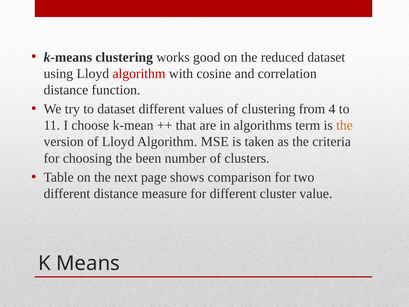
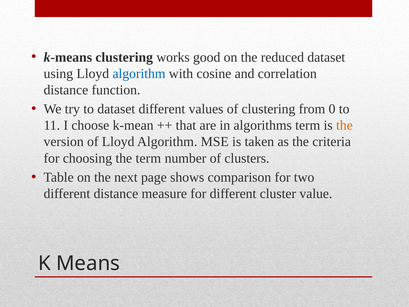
algorithm at (139, 74) colour: red -> blue
4: 4 -> 0
the been: been -> term
